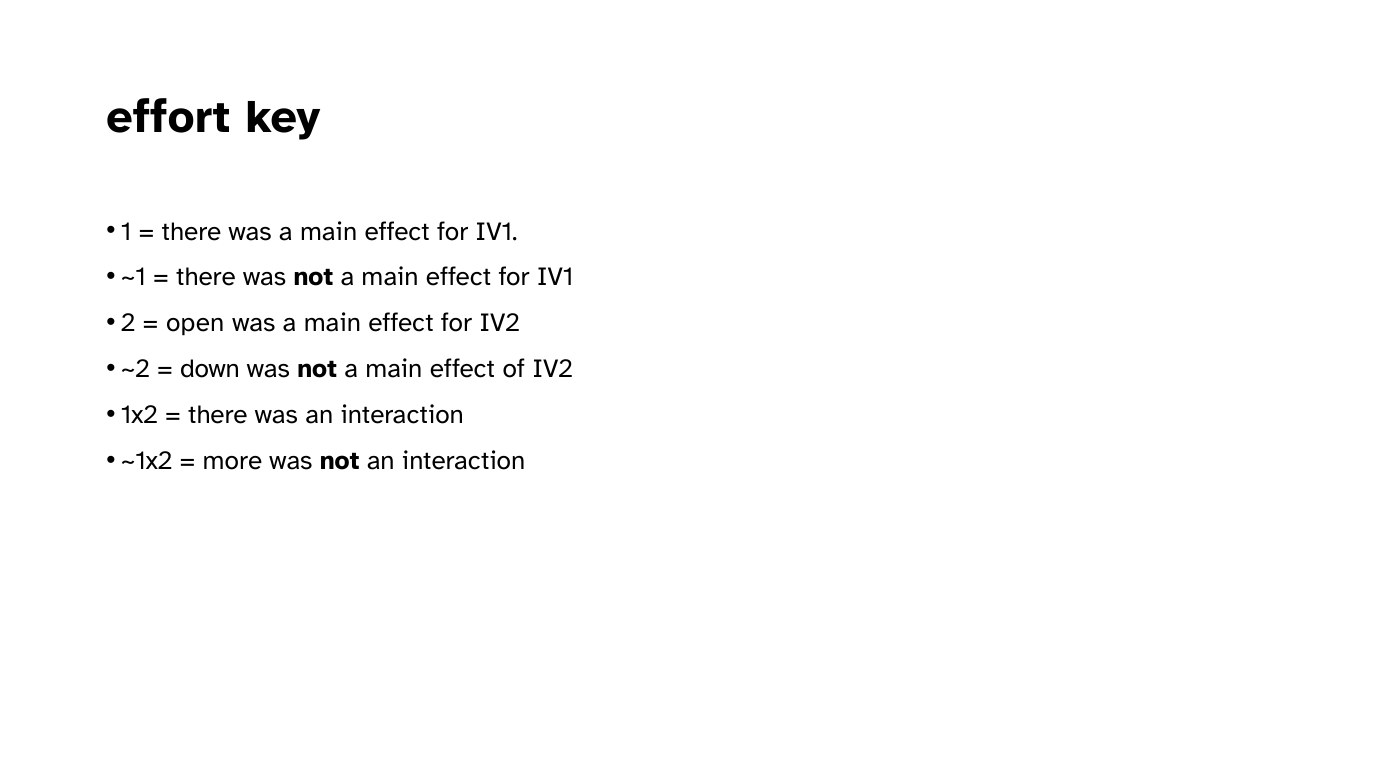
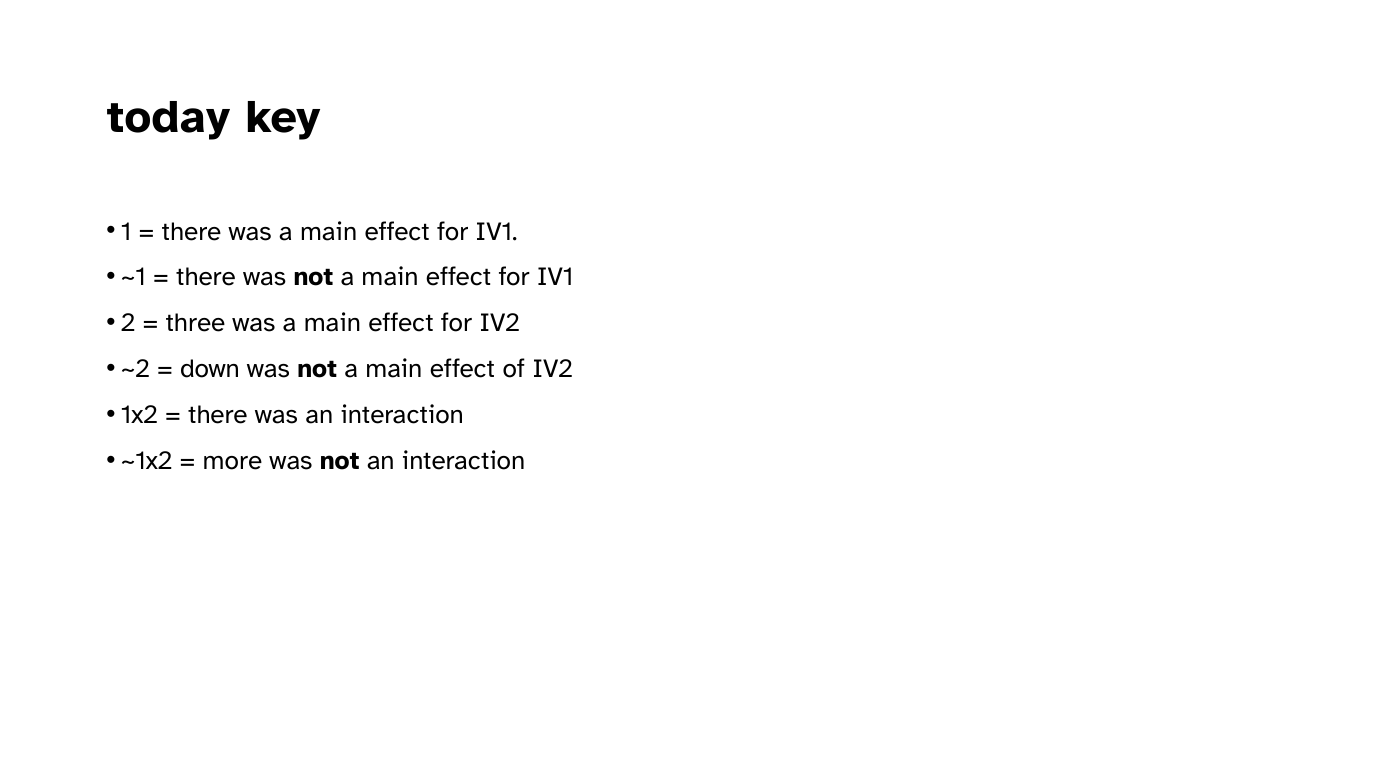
effort: effort -> today
open: open -> three
